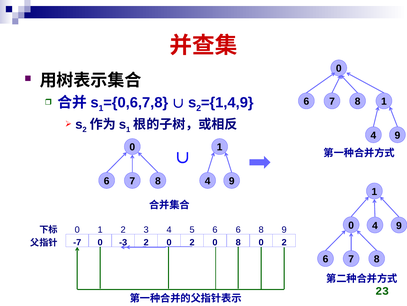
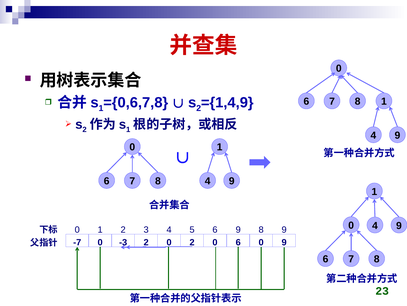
6 6: 6 -> 9
2 0 8: 8 -> 6
-7 0 2: 2 -> 9
